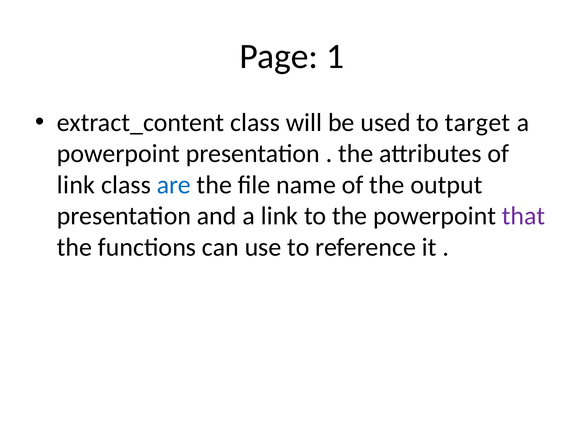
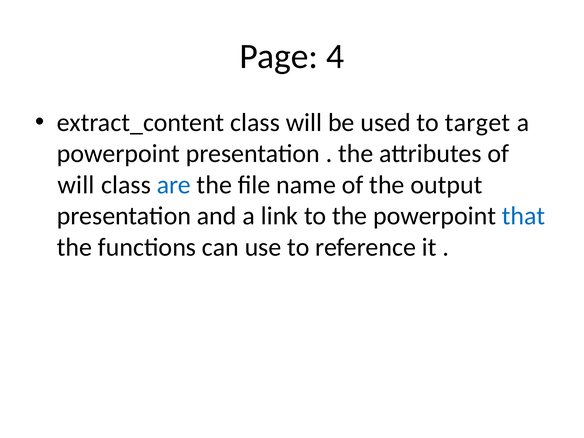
1: 1 -> 4
link at (76, 185): link -> will
that colour: purple -> blue
